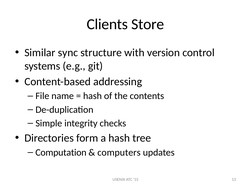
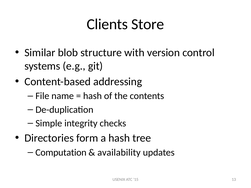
sync: sync -> blob
computers: computers -> availability
